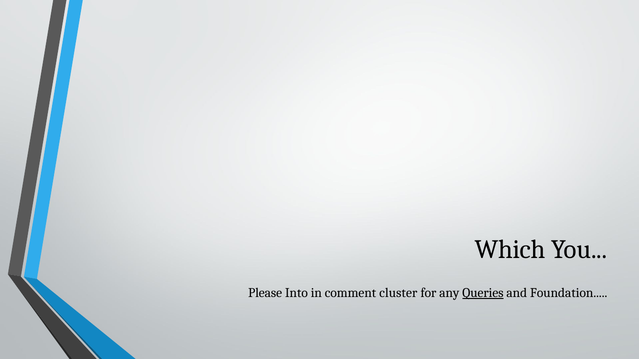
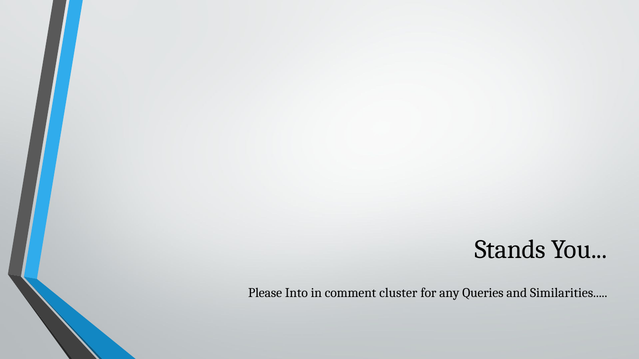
Which: Which -> Stands
Queries underline: present -> none
Foundation: Foundation -> Similarities
